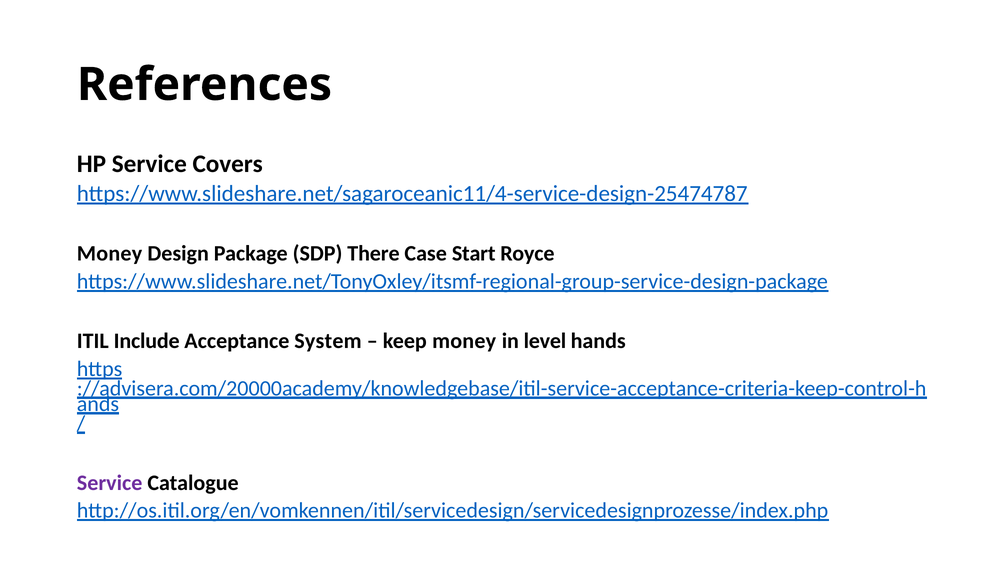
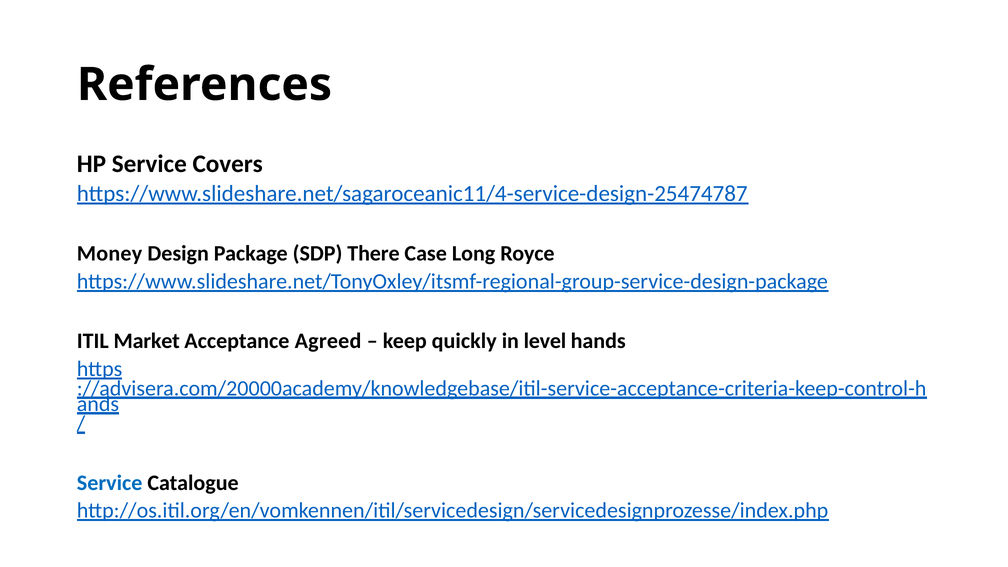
Start: Start -> Long
Include: Include -> Market
System: System -> Agreed
keep money: money -> quickly
Service at (110, 483) colour: purple -> blue
